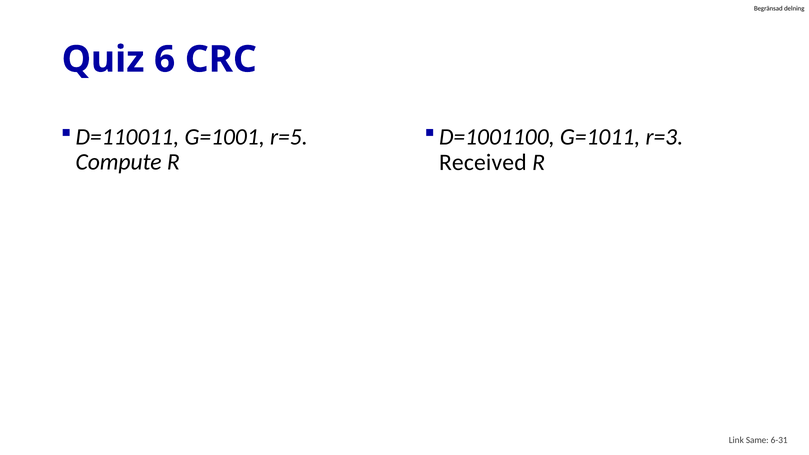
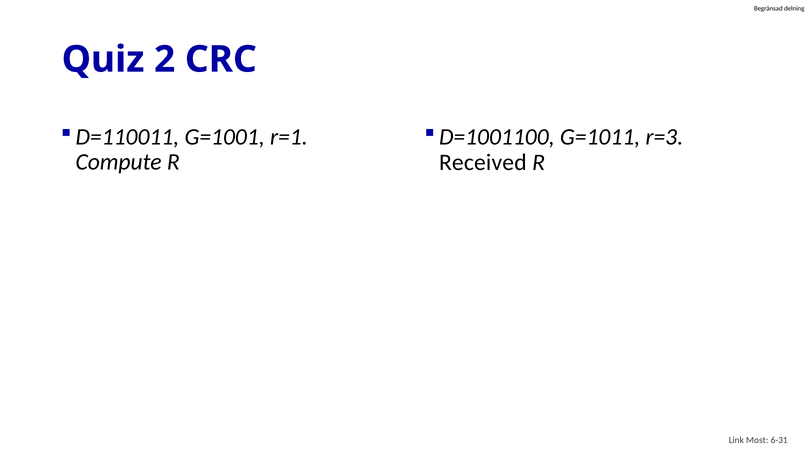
6: 6 -> 2
r=5: r=5 -> r=1
Same: Same -> Most
